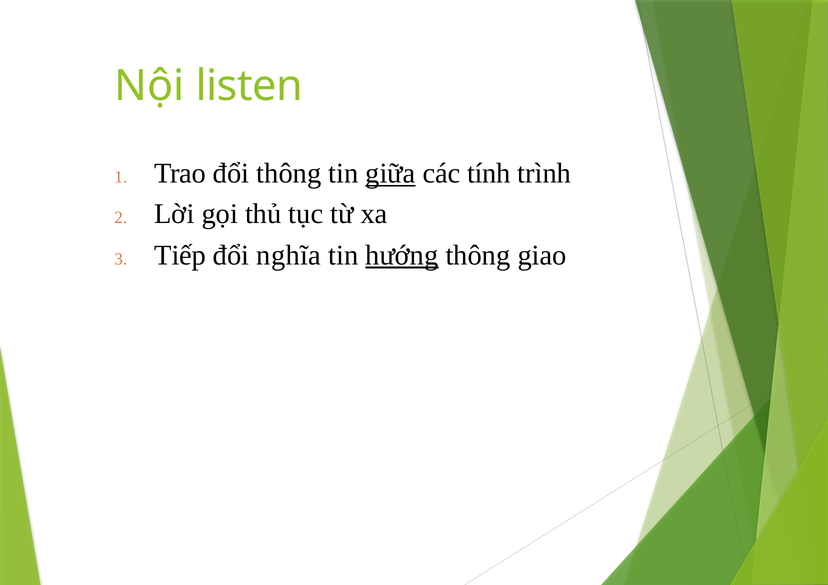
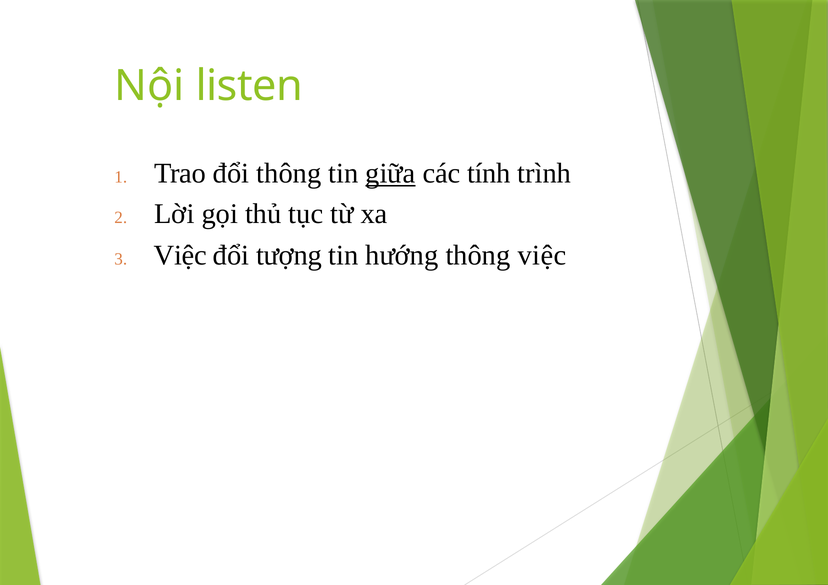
Tiếp at (180, 255): Tiếp -> Việc
nghĩa: nghĩa -> tượng
hướng underline: present -> none
thông giao: giao -> việc
